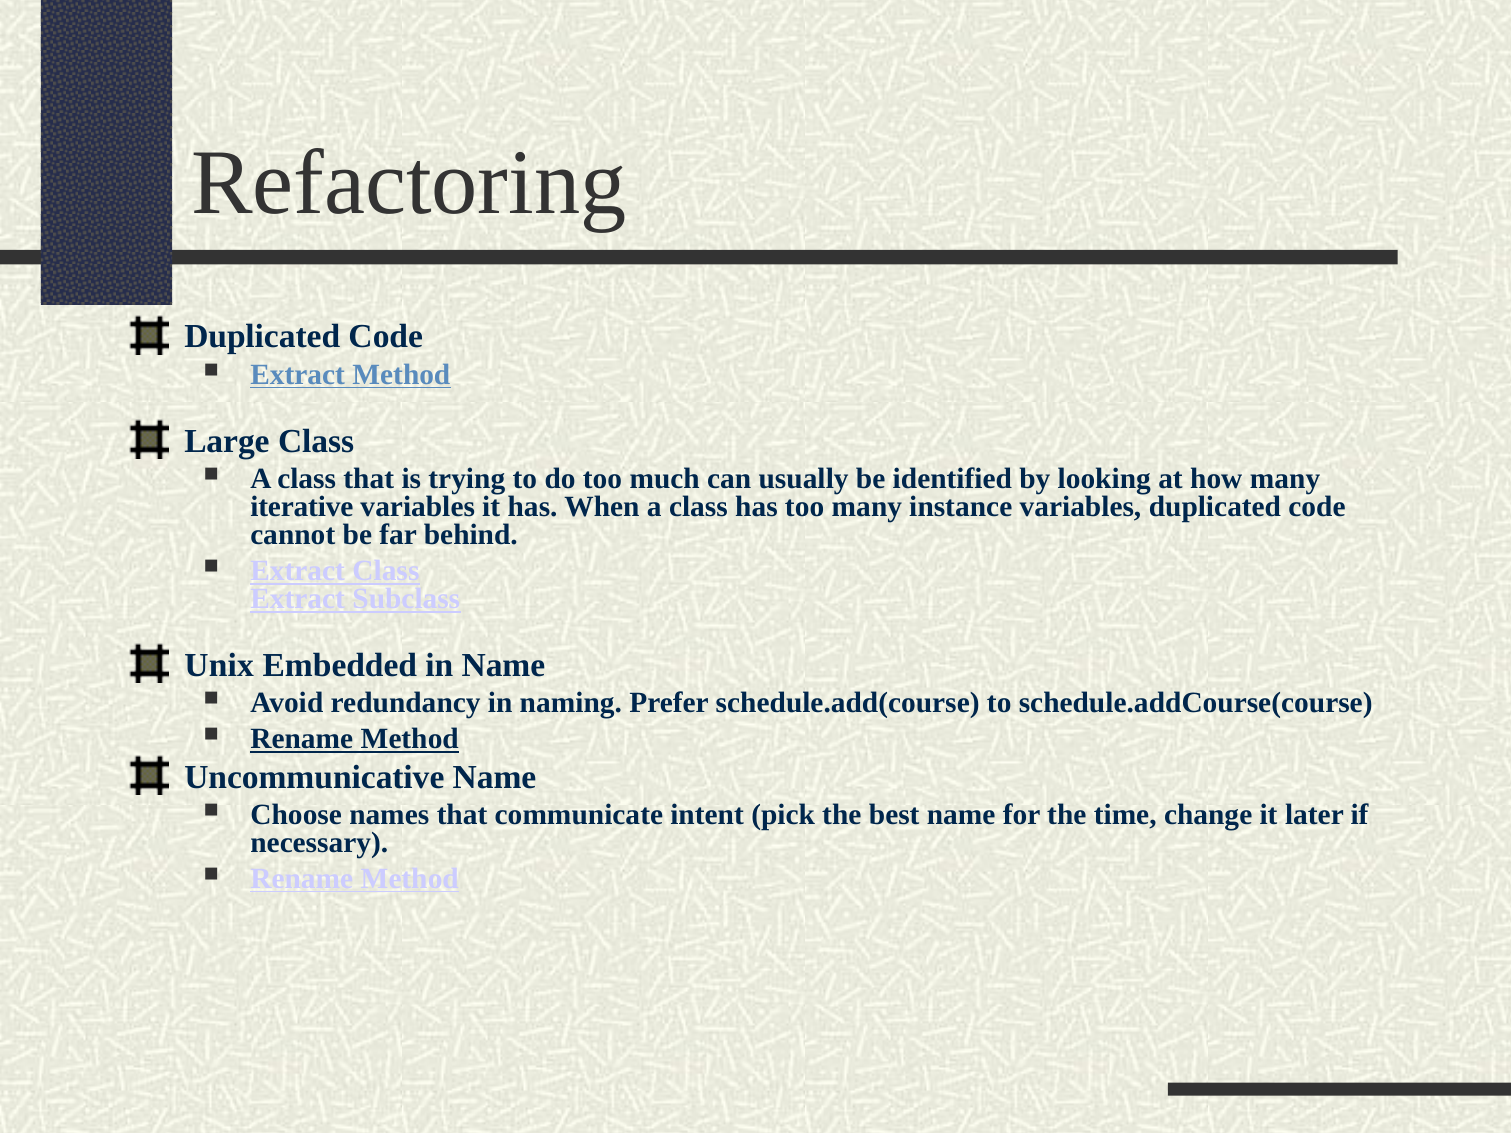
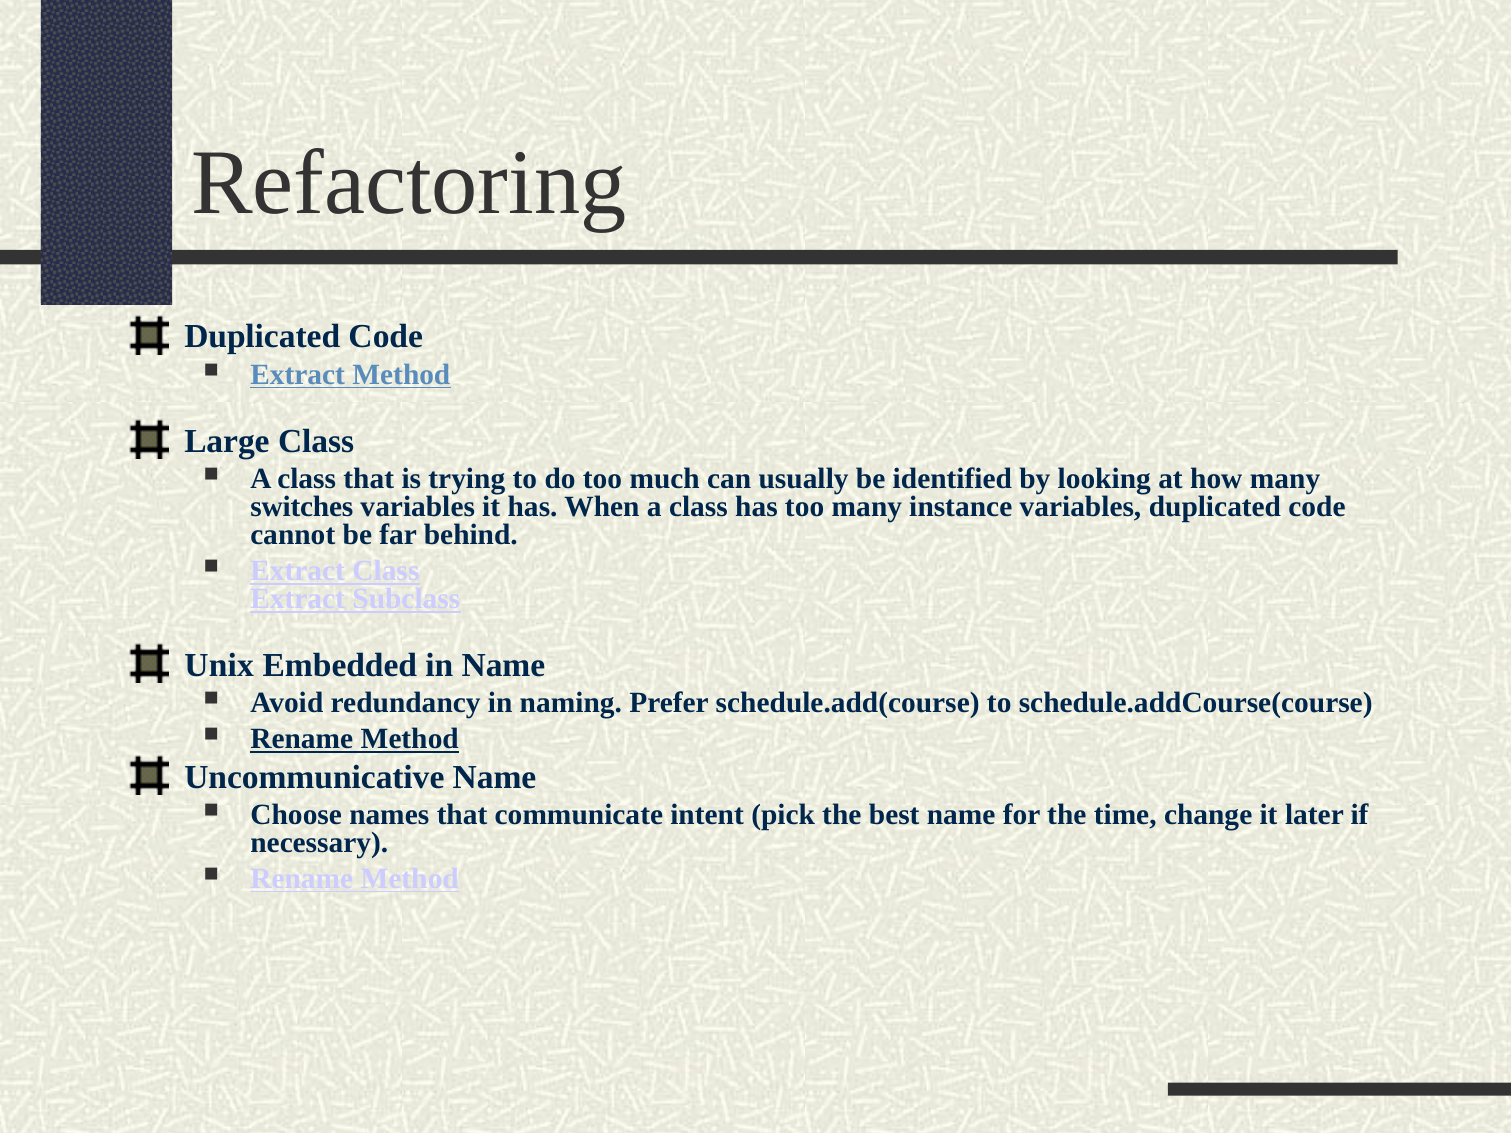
iterative: iterative -> switches
